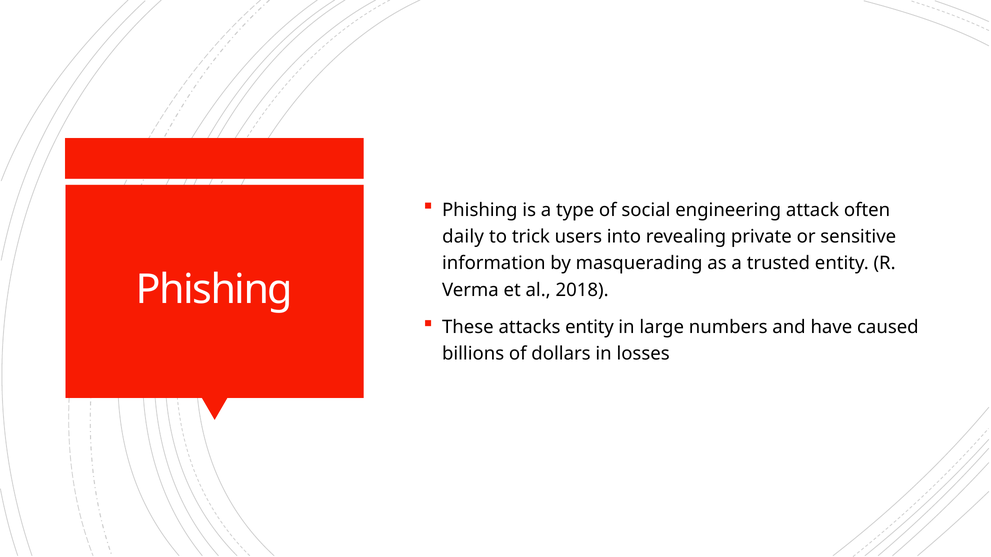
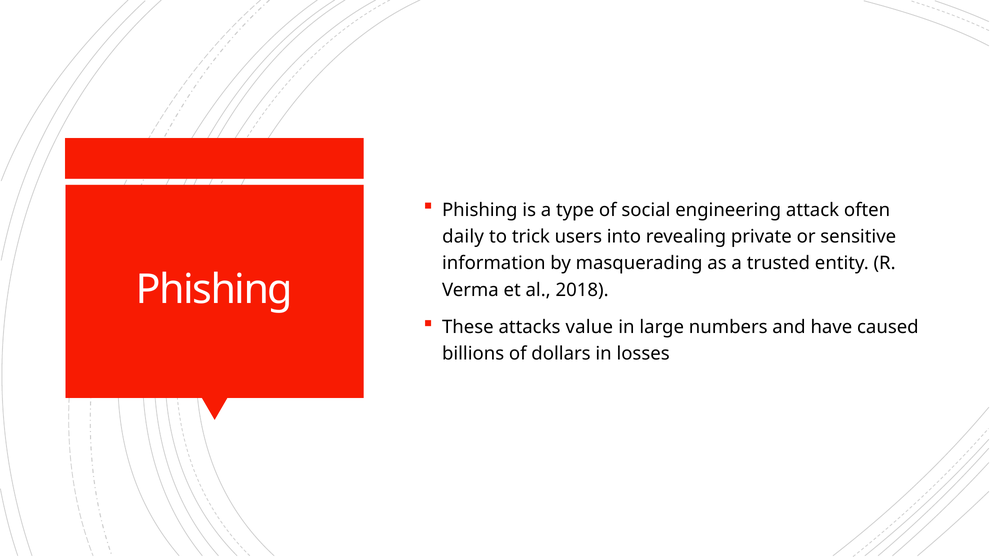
attacks entity: entity -> value
